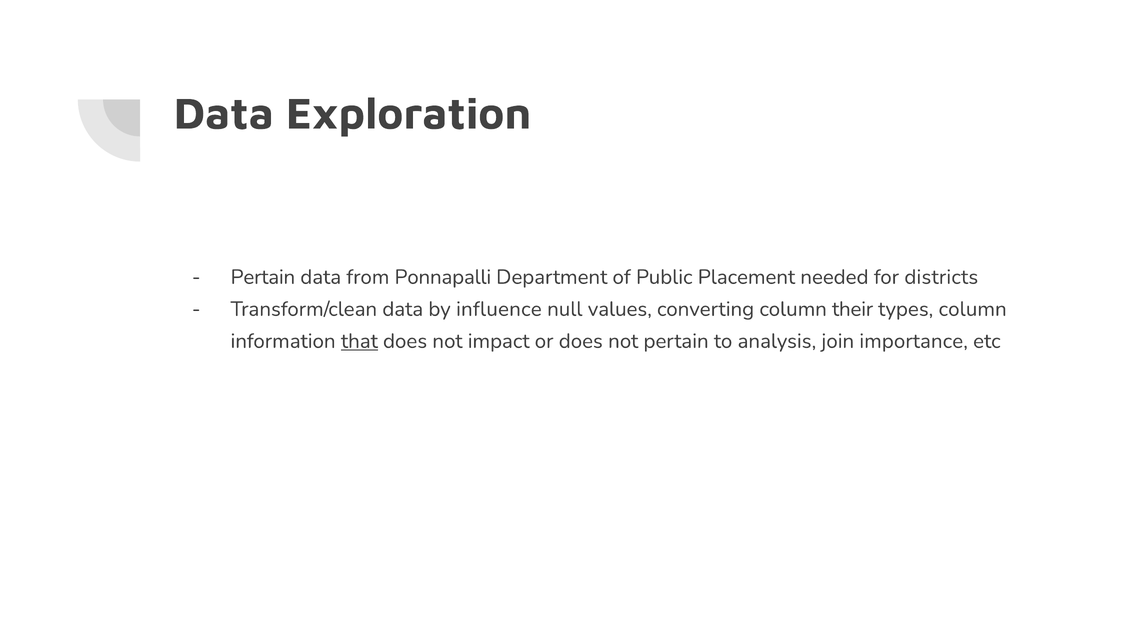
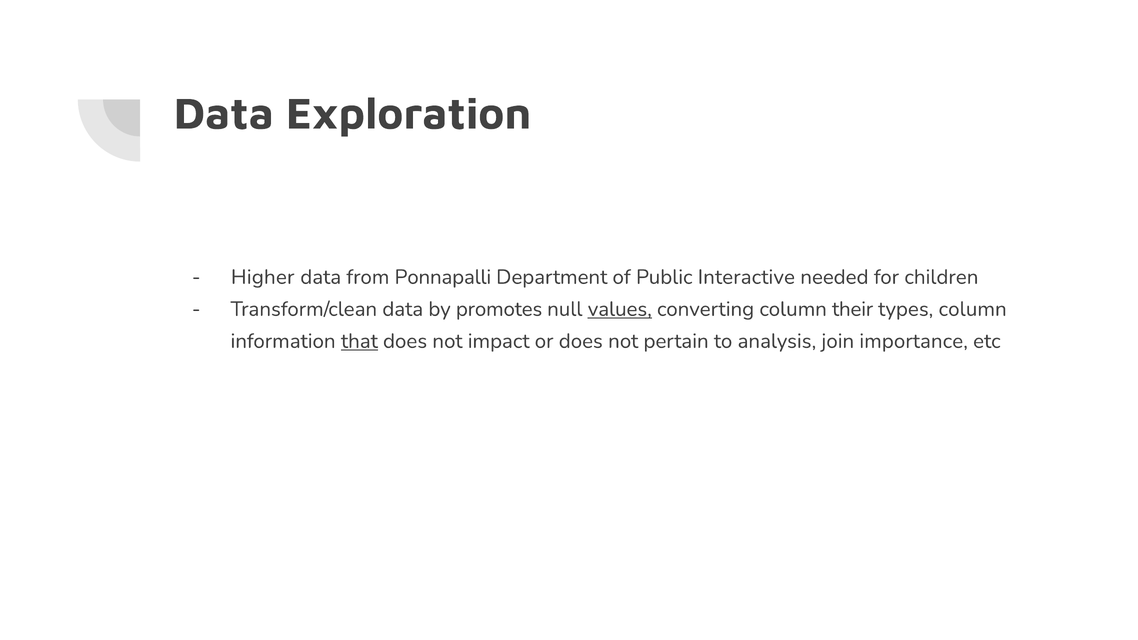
Pertain at (263, 277): Pertain -> Higher
Placement: Placement -> Interactive
districts: districts -> children
influence: influence -> promotes
values underline: none -> present
